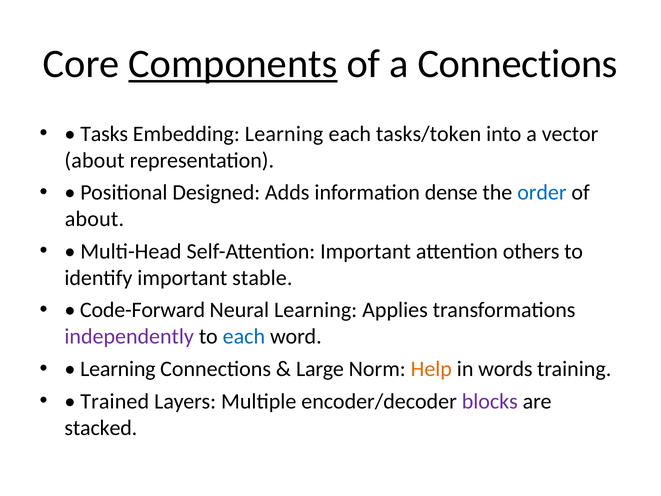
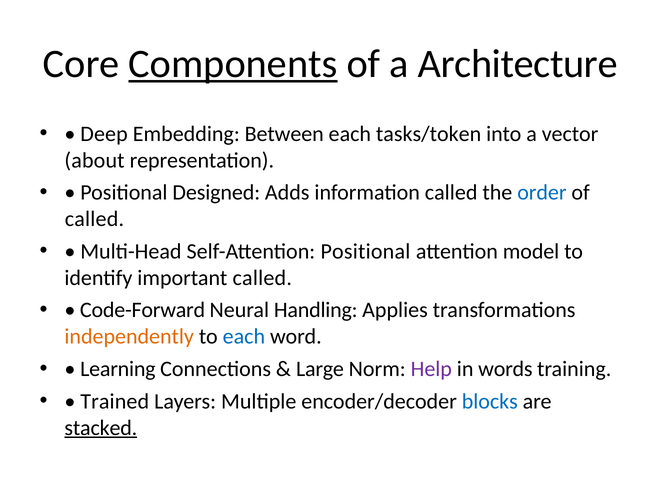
a Connections: Connections -> Architecture
Tasks: Tasks -> Deep
Embedding Learning: Learning -> Between
information dense: dense -> called
about at (94, 219): about -> called
Self-Attention Important: Important -> Positional
others: others -> model
important stable: stable -> called
Neural Learning: Learning -> Handling
independently colour: purple -> orange
Help colour: orange -> purple
blocks colour: purple -> blue
stacked underline: none -> present
